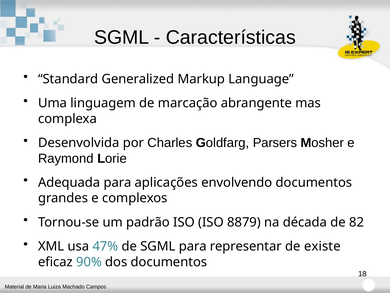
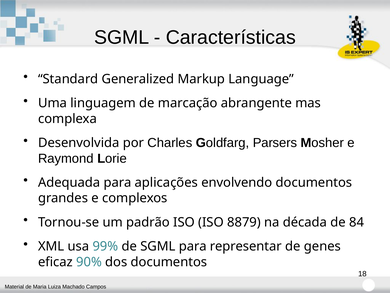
82: 82 -> 84
47%: 47% -> 99%
existe: existe -> genes
